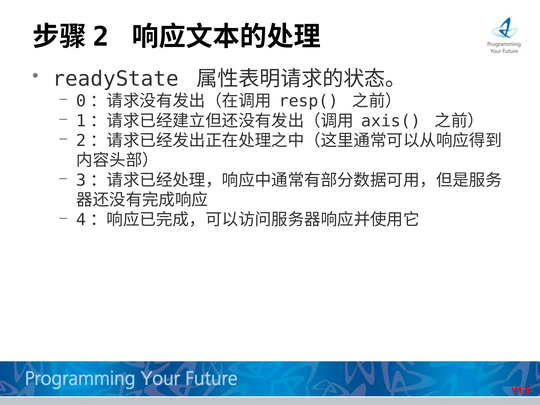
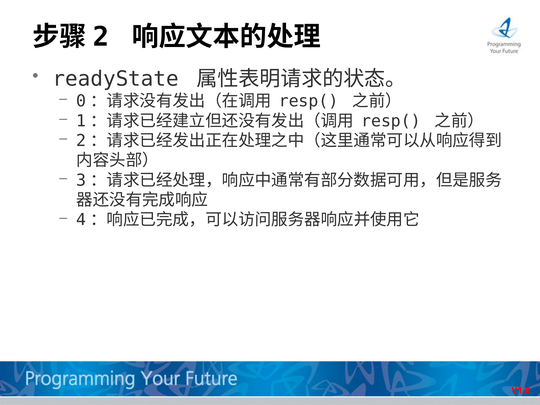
axis( at (391, 121): axis( -> resp(
